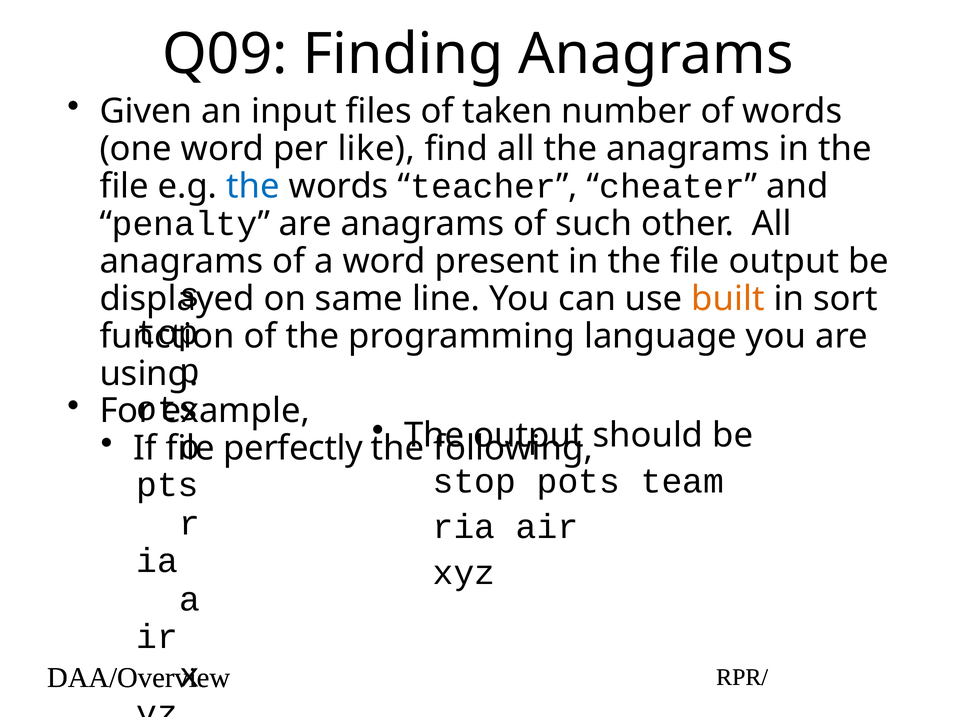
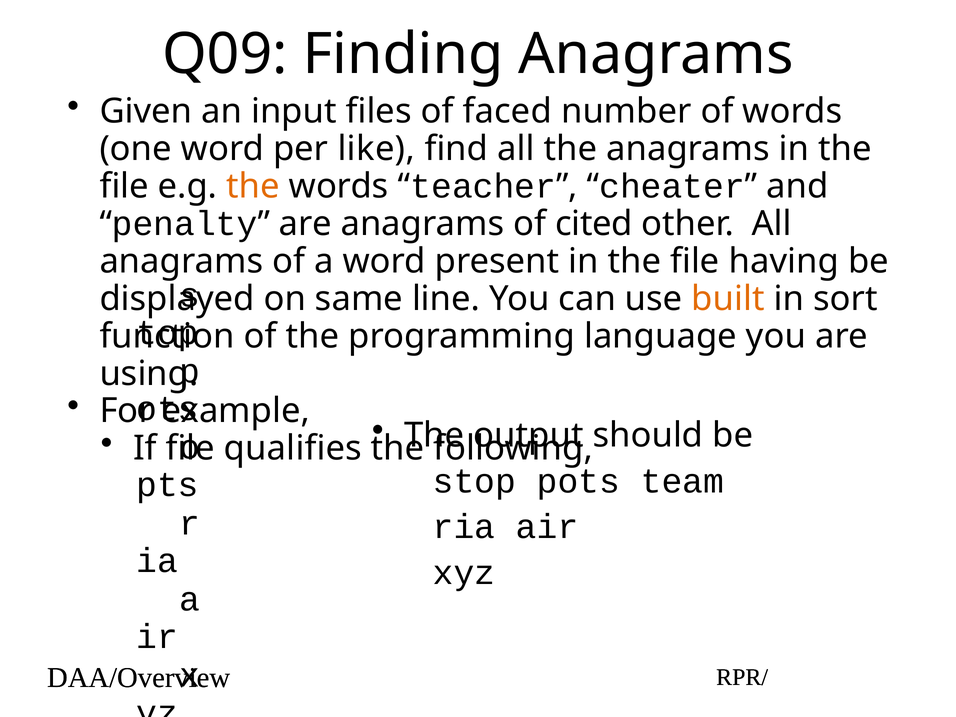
taken: taken -> faced
the at (253, 186) colour: blue -> orange
such: such -> cited
file output: output -> having
perfectly: perfectly -> qualifies
